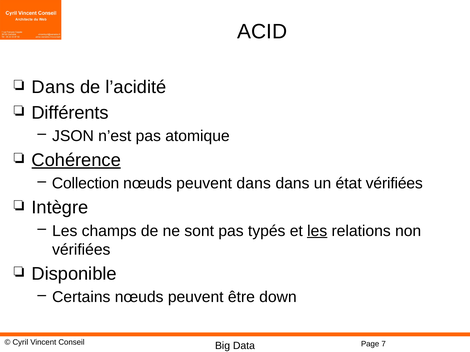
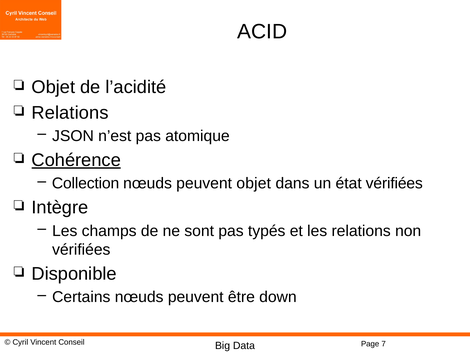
Dans at (53, 87): Dans -> Objet
Différents at (70, 113): Différents -> Relations
peuvent dans: dans -> objet
les at (317, 231) underline: present -> none
